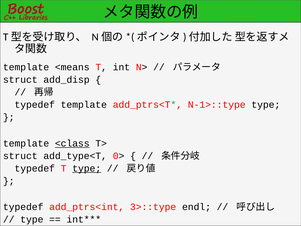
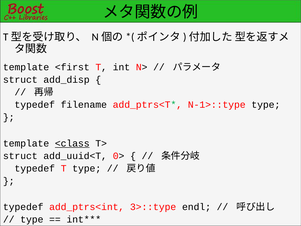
<means: <means -> <first
typedef template: template -> filename
add_type<T: add_type<T -> add_uuid<T
type at (87, 168) underline: present -> none
